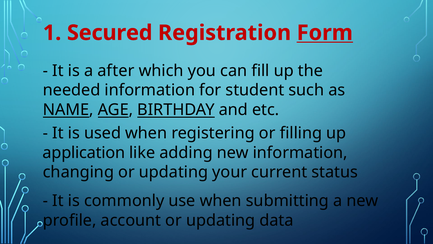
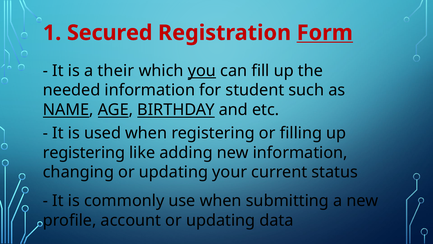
after: after -> their
you underline: none -> present
application at (84, 152): application -> registering
